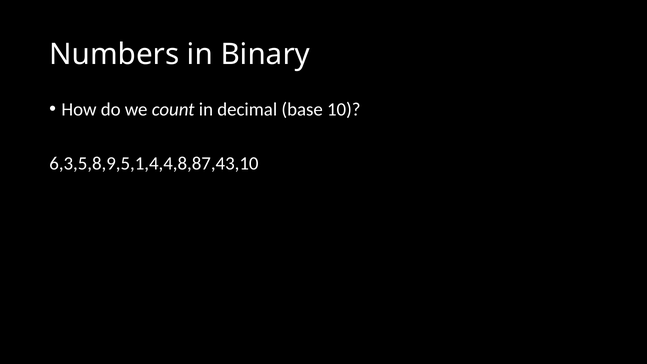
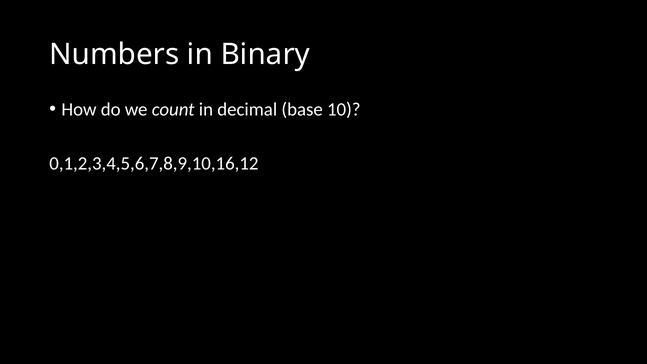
6,3,5,8,9,5,1,4,4,8,87,43,10: 6,3,5,8,9,5,1,4,4,8,87,43,10 -> 0,1,2,3,4,5,6,7,8,9,10,16,12
